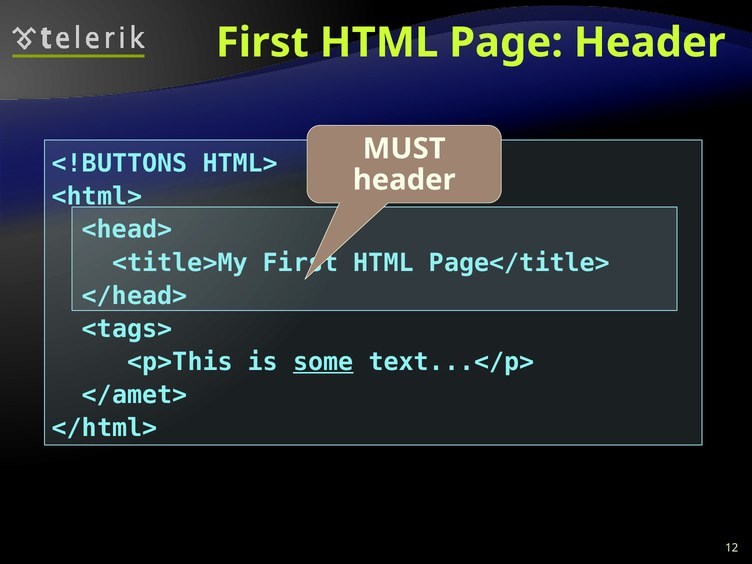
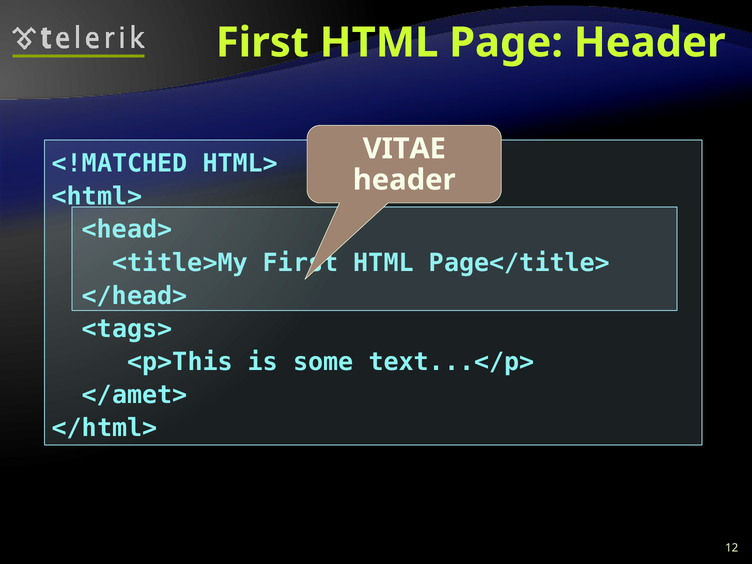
MUST: MUST -> VITAE
<!BUTTONS: <!BUTTONS -> <!MATCHED
some underline: present -> none
